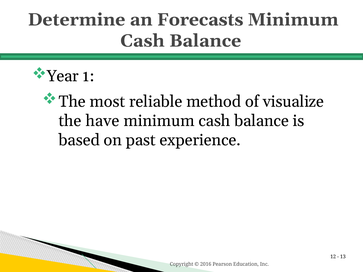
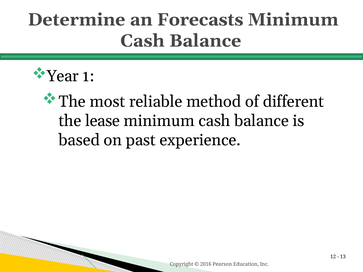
visualize: visualize -> different
have: have -> lease
